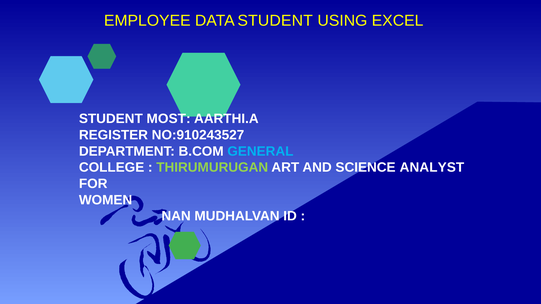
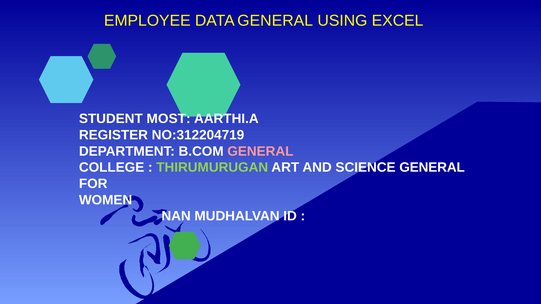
DATA STUDENT: STUDENT -> GENERAL
NO:910243527: NO:910243527 -> NO:312204719
GENERAL at (260, 151) colour: light blue -> pink
SCIENCE ANALYST: ANALYST -> GENERAL
